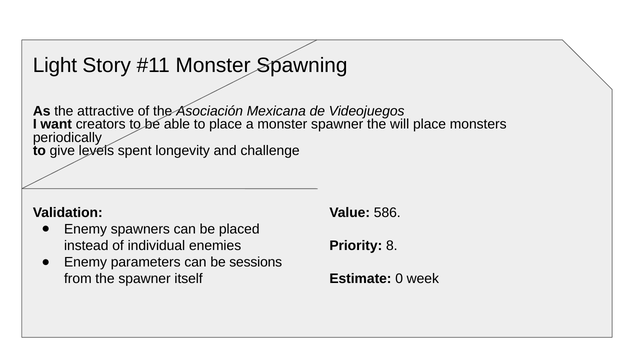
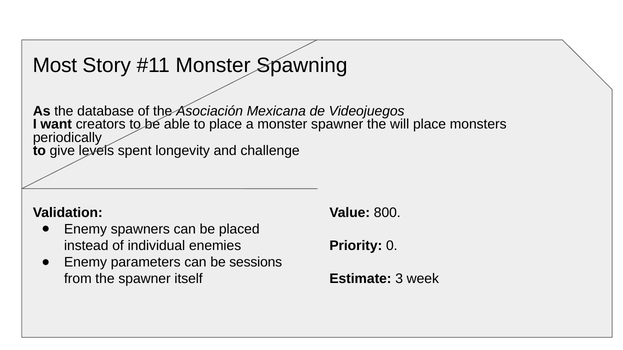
Light: Light -> Most
attractive: attractive -> database
586: 586 -> 800
8: 8 -> 0
0: 0 -> 3
